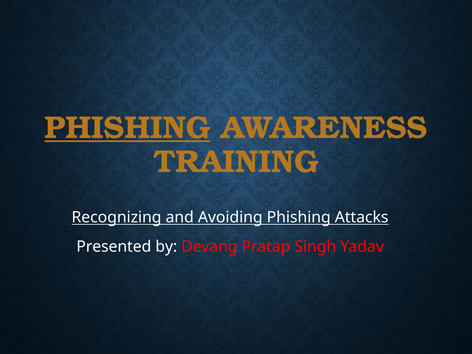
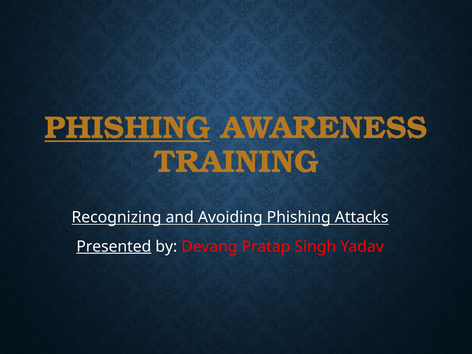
Presented underline: none -> present
